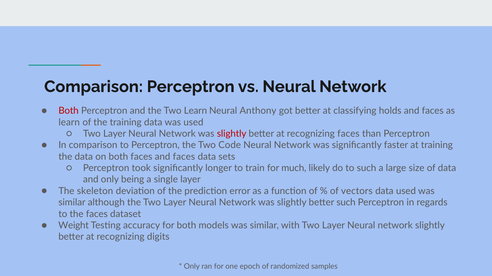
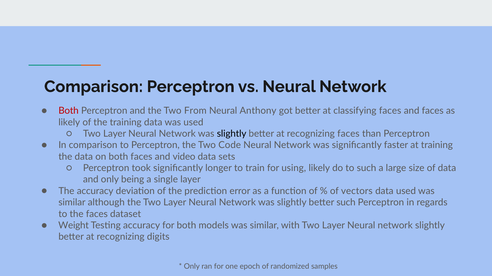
Two Learn: Learn -> From
classifying holds: holds -> faces
learn at (69, 123): learn -> likely
slightly at (232, 134) colour: red -> black
faces and faces: faces -> video
much: much -> using
The skeleton: skeleton -> accuracy
